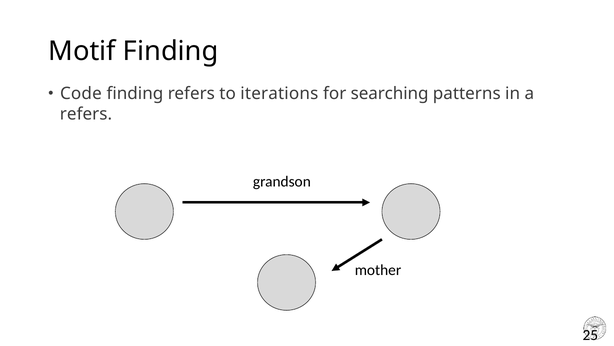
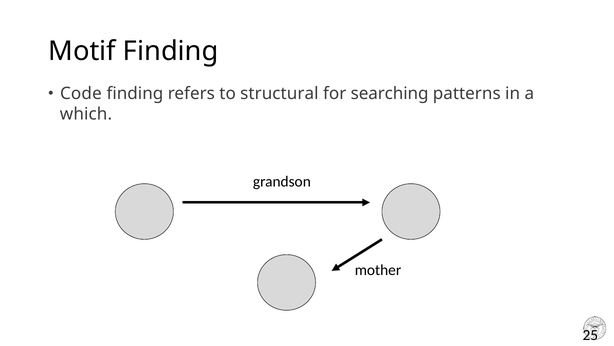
iterations: iterations -> structural
refers at (86, 114): refers -> which
